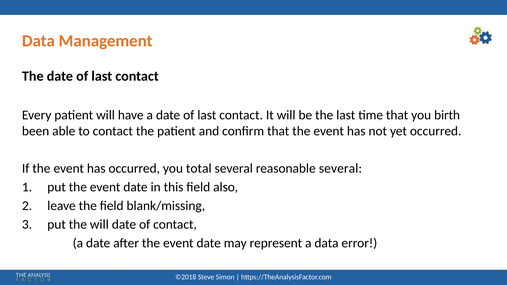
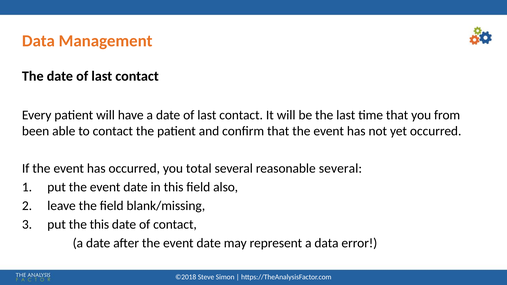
birth: birth -> from
the will: will -> this
